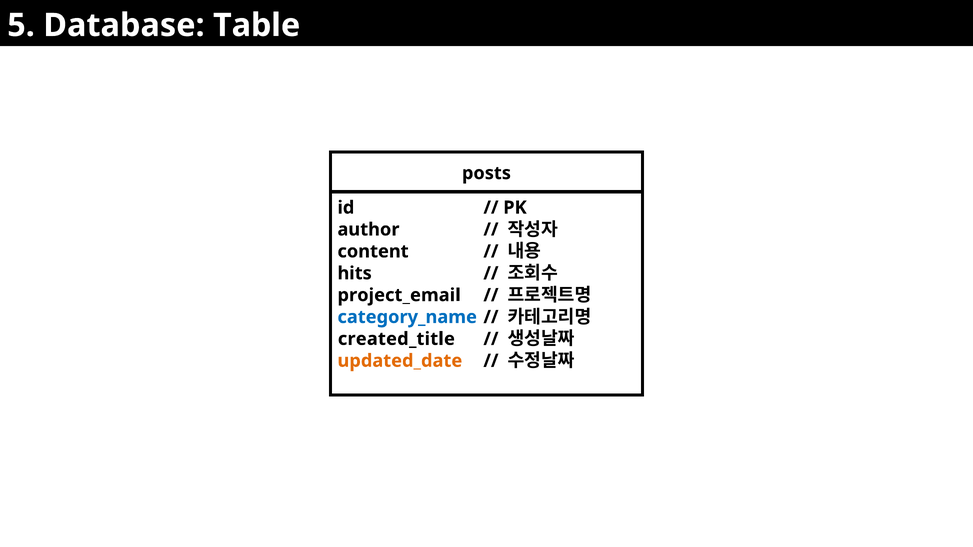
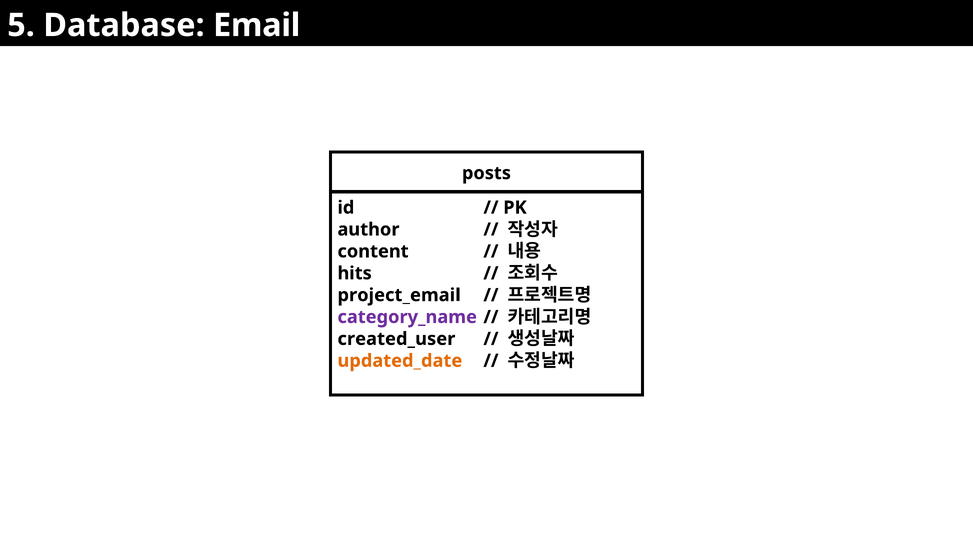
Table: Table -> Email
category_name colour: blue -> purple
created_title: created_title -> created_user
